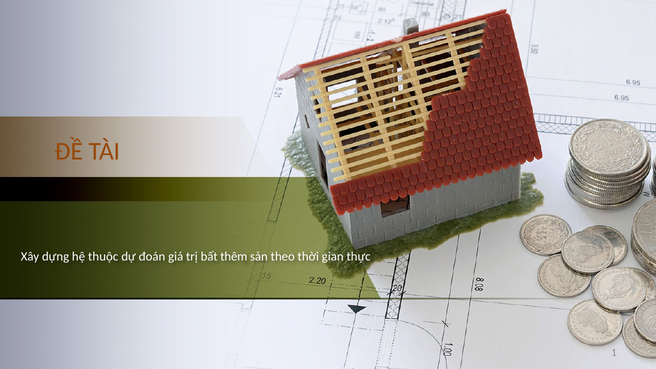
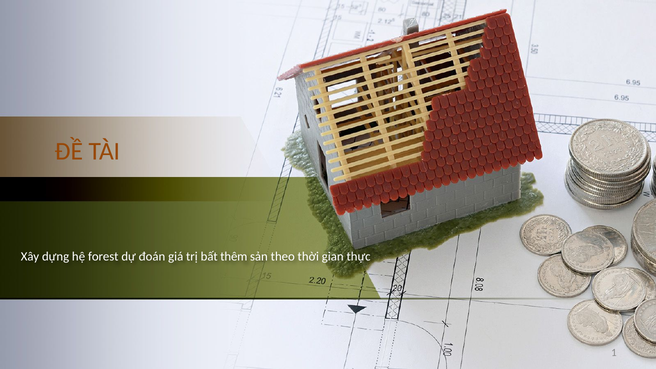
thuộc: thuộc -> forest
